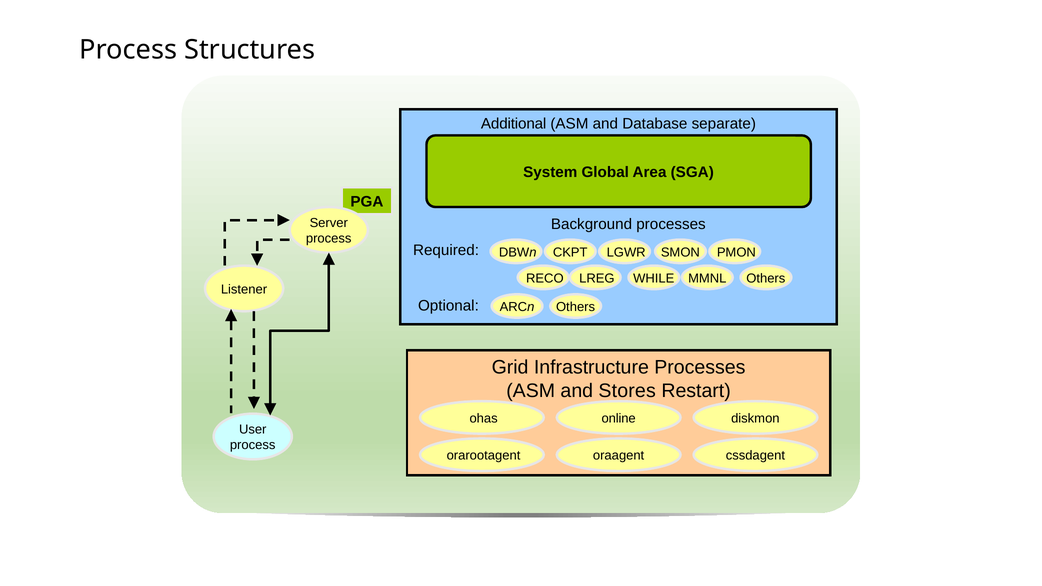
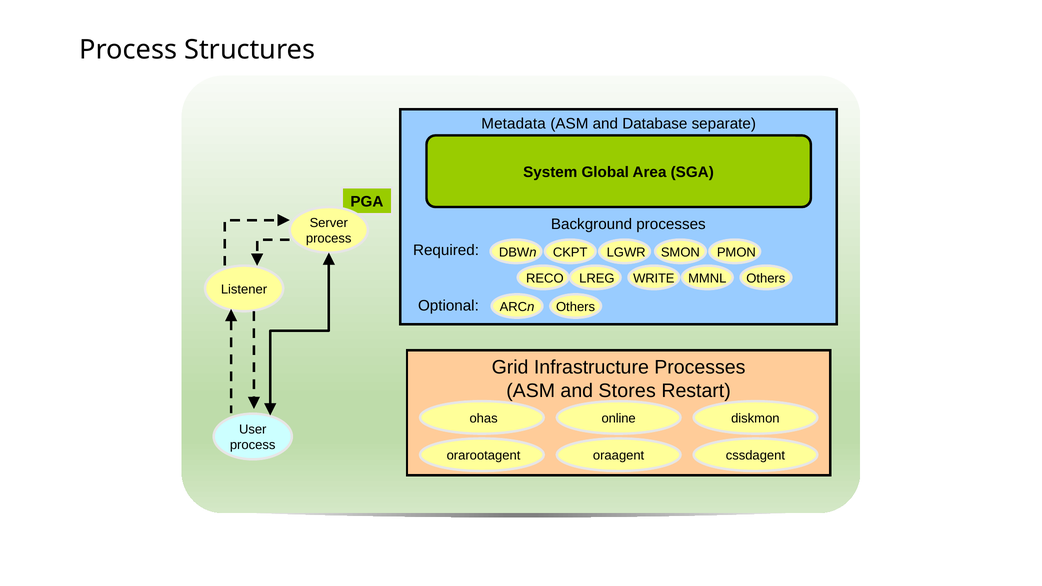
Additional: Additional -> Metadata
WHILE: WHILE -> WRITE
